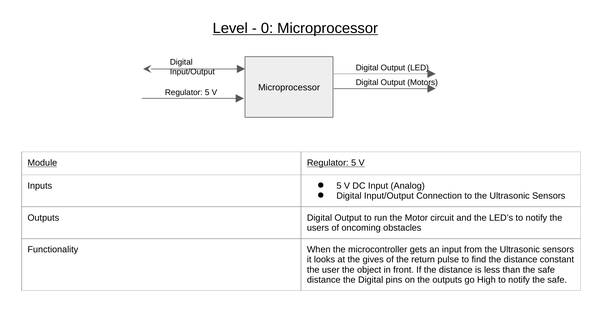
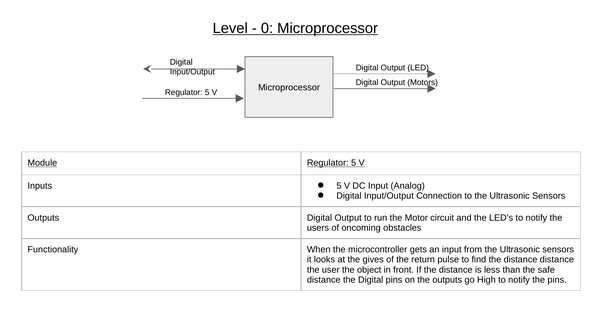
distance constant: constant -> distance
notify the safe: safe -> pins
